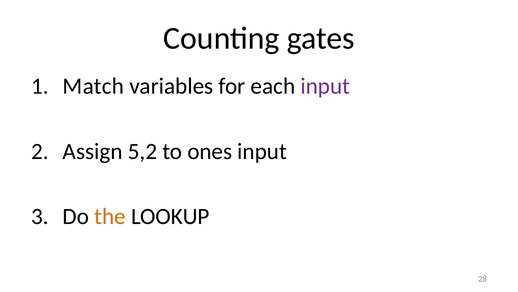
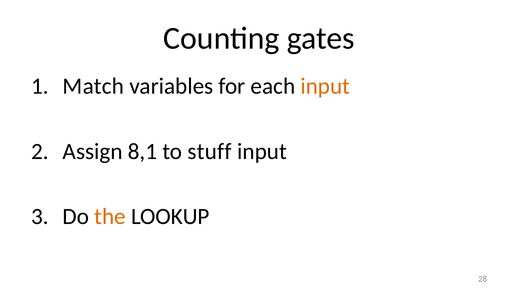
input at (325, 86) colour: purple -> orange
5,2: 5,2 -> 8,1
ones: ones -> stuff
